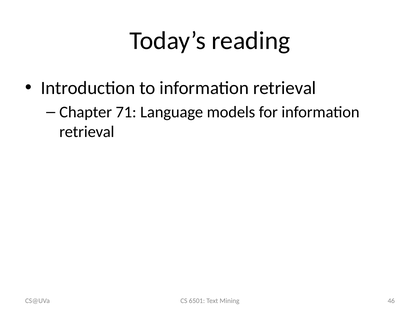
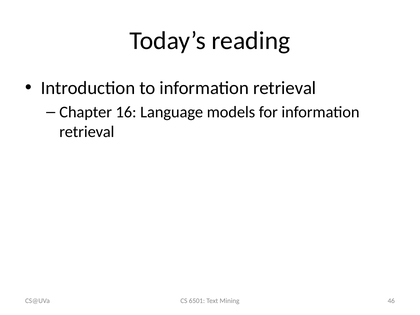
71: 71 -> 16
